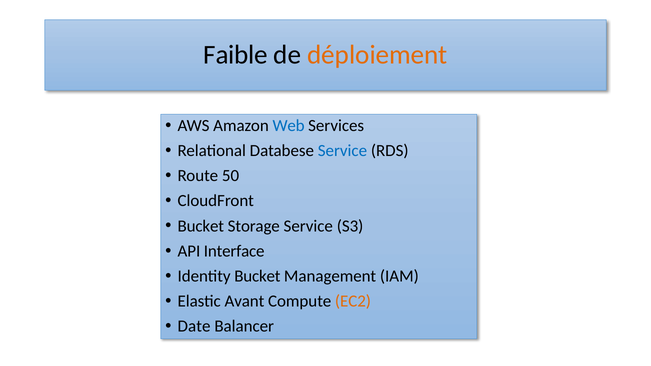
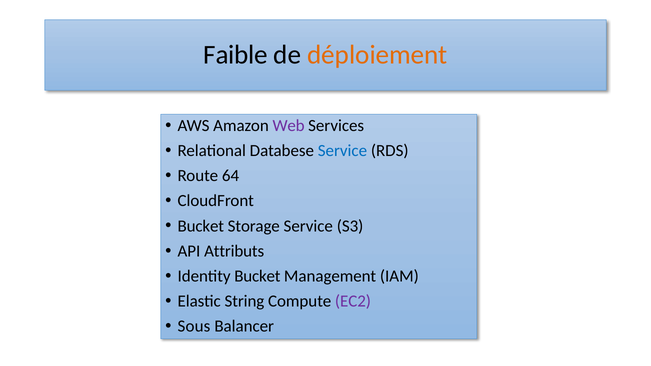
Web colour: blue -> purple
50: 50 -> 64
Interface: Interface -> Attributs
Avant: Avant -> String
EC2 colour: orange -> purple
Date: Date -> Sous
